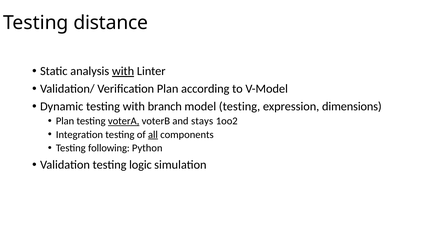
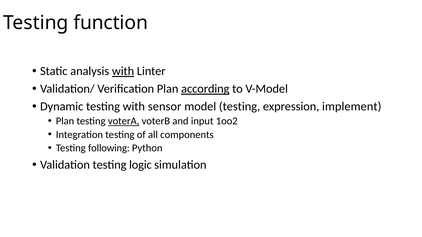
distance: distance -> function
according underline: none -> present
branch: branch -> sensor
dimensions: dimensions -> implement
stays: stays -> input
all underline: present -> none
